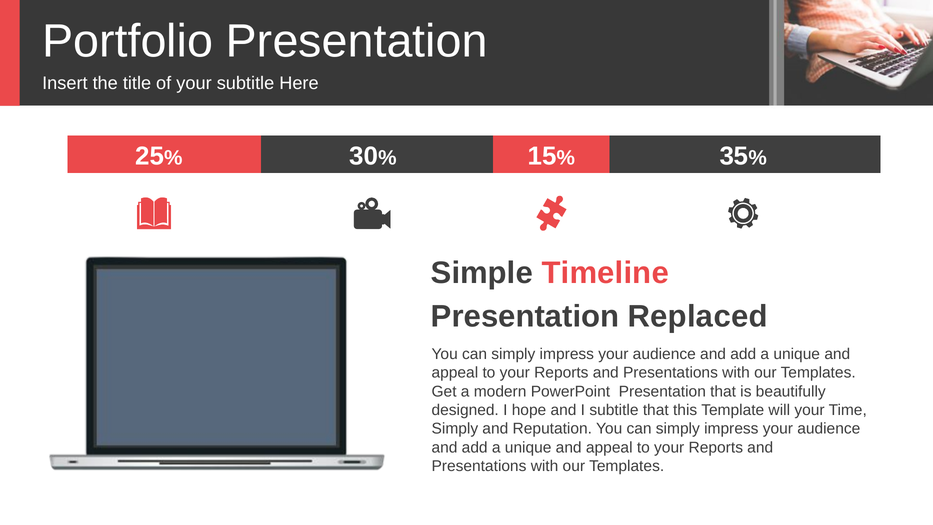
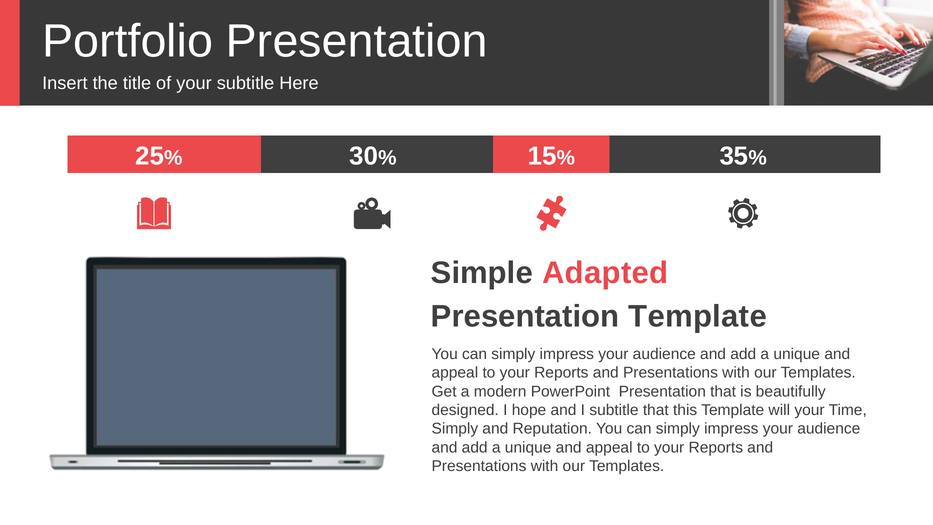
Timeline: Timeline -> Adapted
Presentation Replaced: Replaced -> Template
